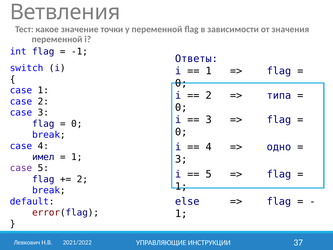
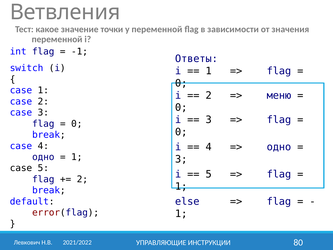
типа: типа -> меню
имел at (43, 157): имел -> одно
case at (21, 168) colour: purple -> black
37: 37 -> 80
